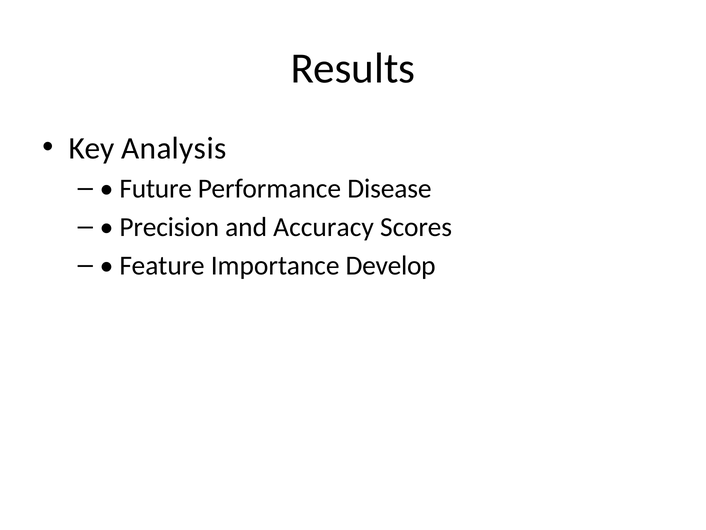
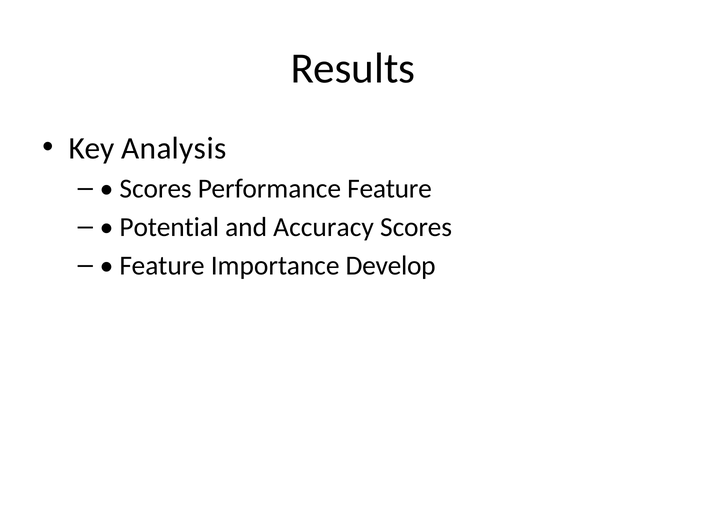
Future at (156, 189): Future -> Scores
Performance Disease: Disease -> Feature
Precision: Precision -> Potential
